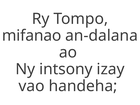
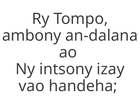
mifanao: mifanao -> ambony
